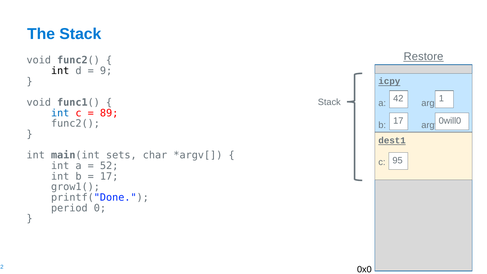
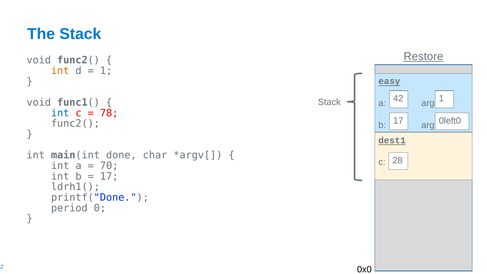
int at (60, 71) colour: black -> orange
9 at (106, 71): 9 -> 1
icpy: icpy -> easy
89: 89 -> 78
0will0: 0will0 -> 0left0
sets: sets -> done
95: 95 -> 28
52: 52 -> 70
grow1(: grow1( -> ldrh1(
